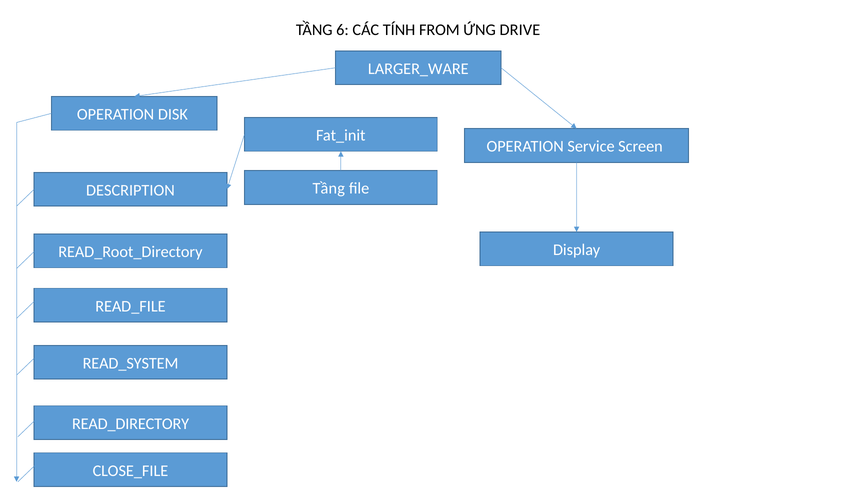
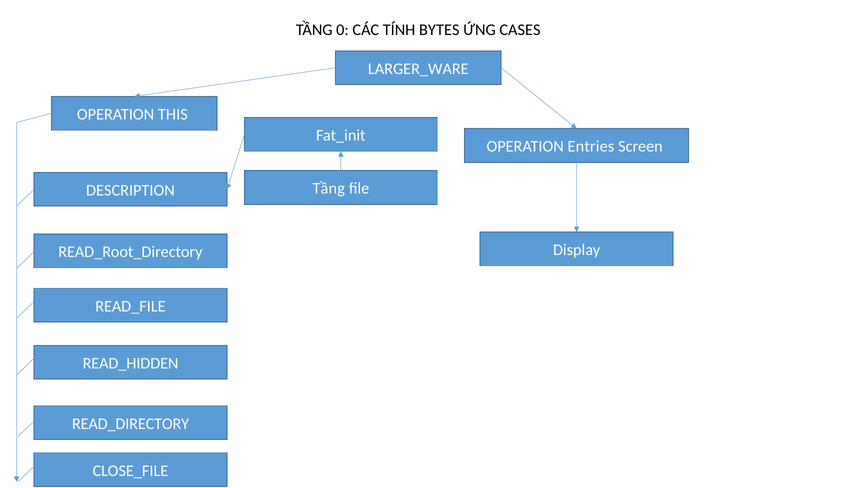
6: 6 -> 0
FROM: FROM -> BYTES
DRIVE: DRIVE -> CASES
DISK: DISK -> THIS
Service: Service -> Entries
READ_SYSTEM: READ_SYSTEM -> READ_HIDDEN
